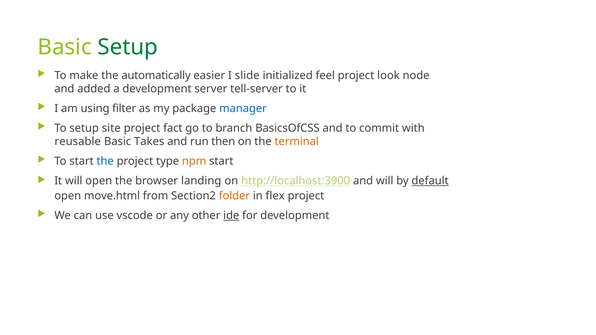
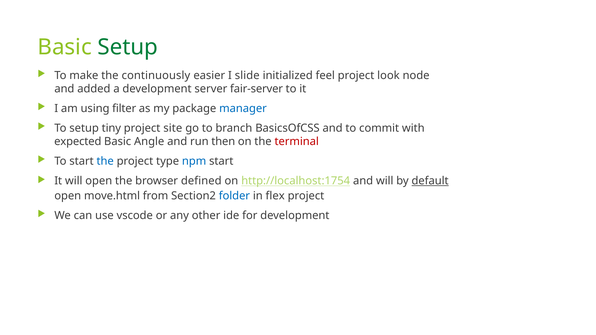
automatically: automatically -> continuously
tell-server: tell-server -> fair-server
site: site -> tiny
fact: fact -> site
reusable: reusable -> expected
Takes: Takes -> Angle
terminal colour: orange -> red
npm colour: orange -> blue
landing: landing -> defined
http://localhost:3900: http://localhost:3900 -> http://localhost:1754
folder colour: orange -> blue
ide underline: present -> none
